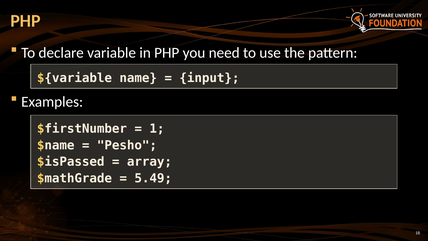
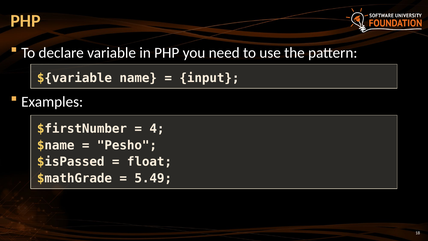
1: 1 -> 4
array: array -> float
